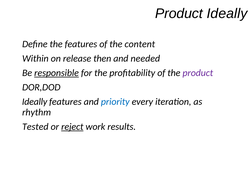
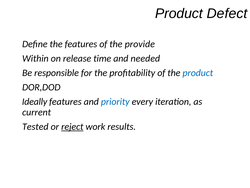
Product Ideally: Ideally -> Defect
content: content -> provide
then: then -> time
responsible underline: present -> none
product at (198, 73) colour: purple -> blue
rhythm: rhythm -> current
